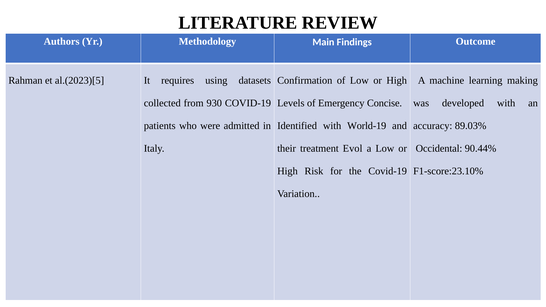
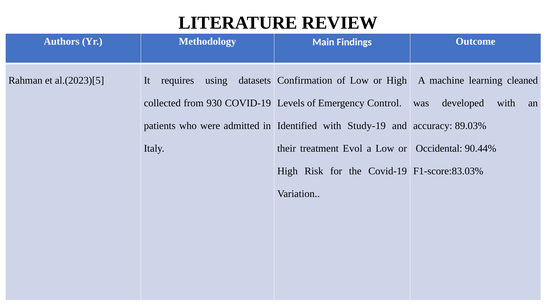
making: making -> cleaned
Concise: Concise -> Control
World-19: World-19 -> Study-19
F1-score:23.10%: F1-score:23.10% -> F1-score:83.03%
